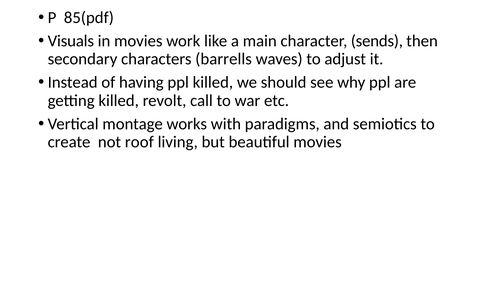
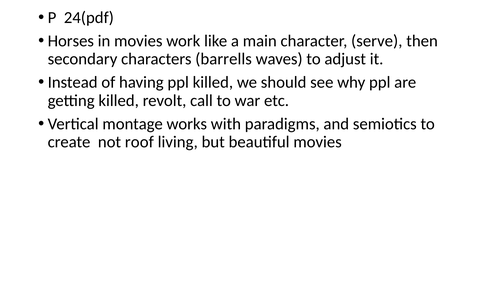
85(pdf: 85(pdf -> 24(pdf
Visuals: Visuals -> Horses
sends: sends -> serve
